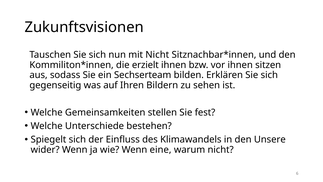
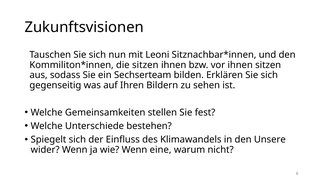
mit Nicht: Nicht -> Leoni
die erzielt: erzielt -> sitzen
